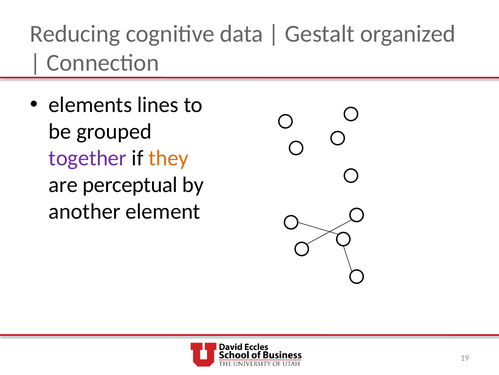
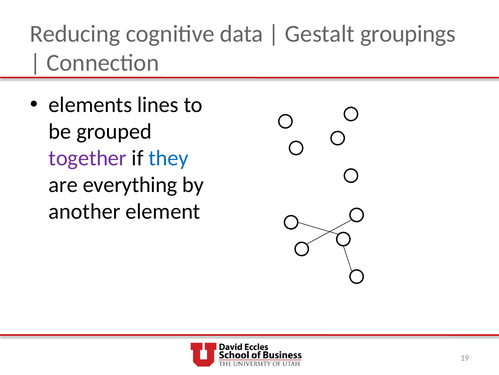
organized: organized -> groupings
they colour: orange -> blue
perceptual: perceptual -> everything
